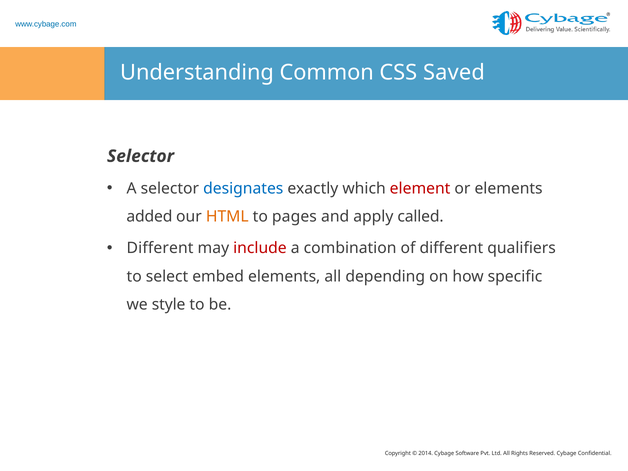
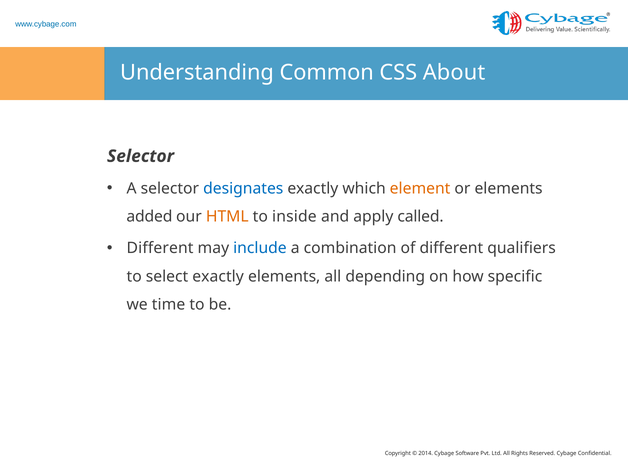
Saved: Saved -> About
element colour: red -> orange
pages: pages -> inside
include colour: red -> blue
select embed: embed -> exactly
style: style -> time
